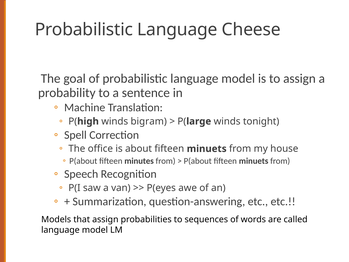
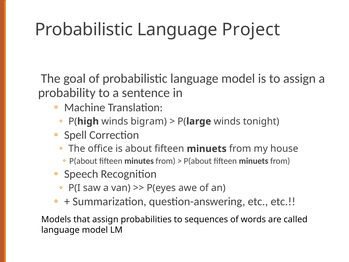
Cheese: Cheese -> Project
